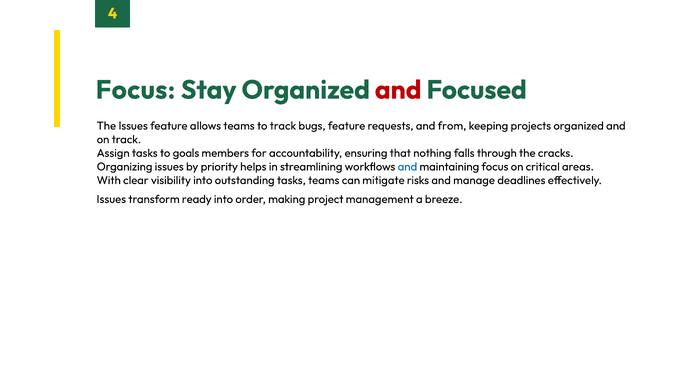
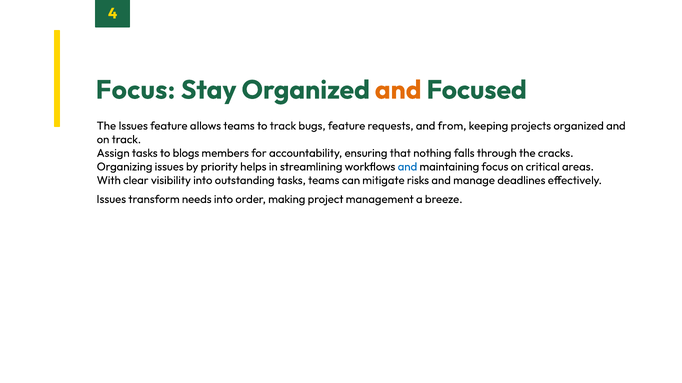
and at (398, 90) colour: red -> orange
goals: goals -> blogs
ready: ready -> needs
